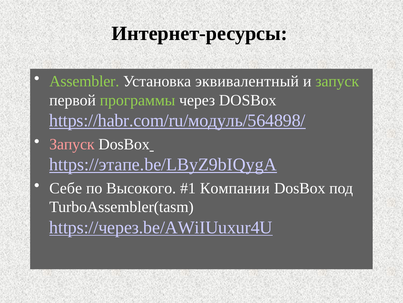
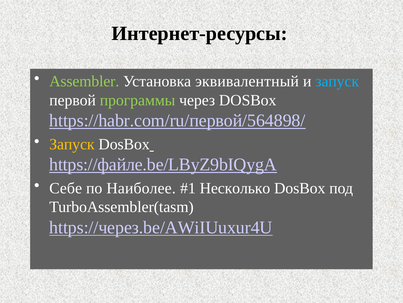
запуск at (337, 81) colour: light green -> light blue
https://habr.com/ru/модуль/564898/: https://habr.com/ru/модуль/564898/ -> https://habr.com/ru/первой/564898/
Запуск at (72, 144) colour: pink -> yellow
https://этапе.be/LByZ9bIQygA: https://этапе.be/LByZ9bIQygA -> https://файле.be/LByZ9bIQygA
Высокого: Высокого -> Наиболее
Компании: Компании -> Несколько
